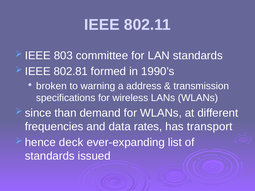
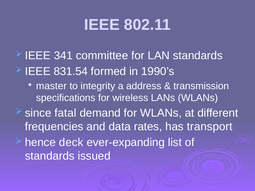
803: 803 -> 341
802.81: 802.81 -> 831.54
broken: broken -> master
warning: warning -> integrity
than: than -> fatal
